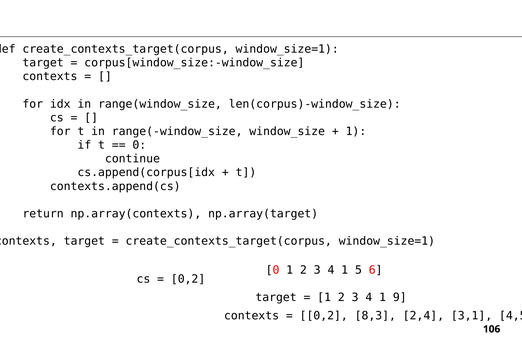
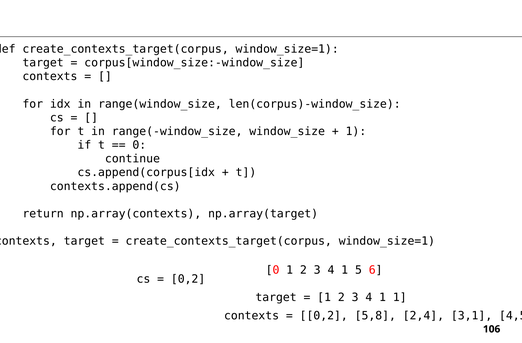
1 9: 9 -> 1
8,3: 8,3 -> 5,8
